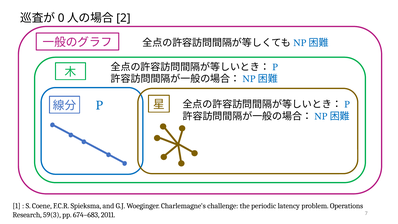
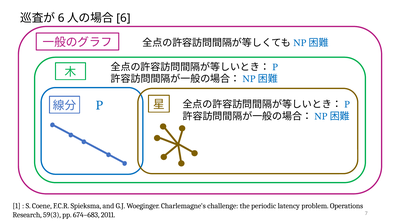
0 at (61, 18): 0 -> 6
2 at (123, 18): 2 -> 6
